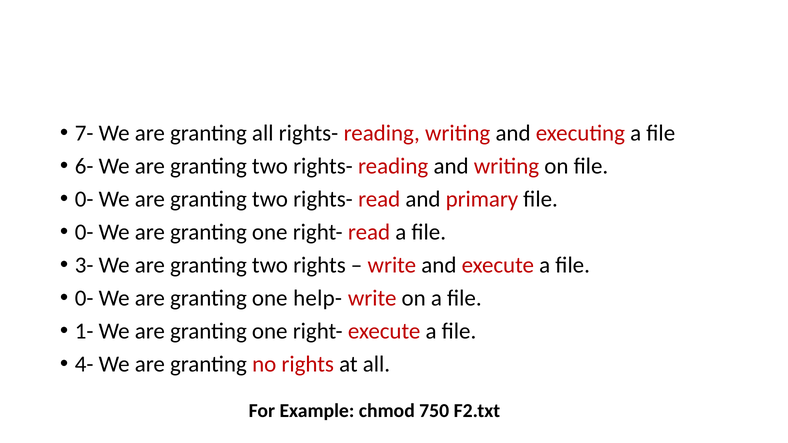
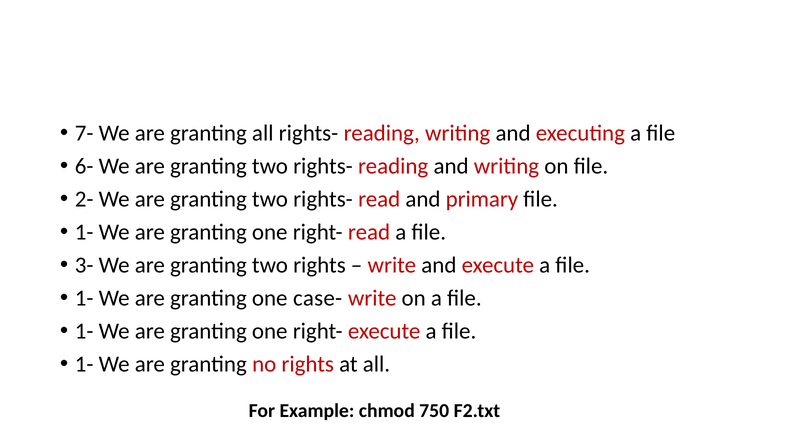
0- at (84, 199): 0- -> 2-
0- at (84, 232): 0- -> 1-
0- at (84, 298): 0- -> 1-
help-: help- -> case-
4- at (84, 365): 4- -> 1-
